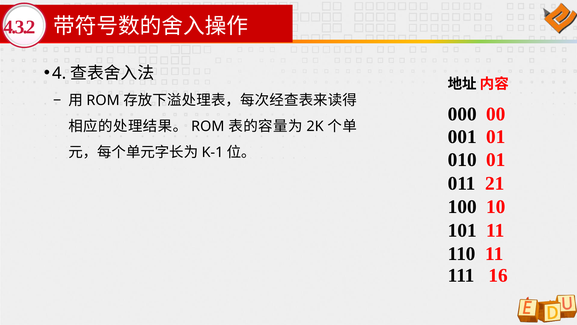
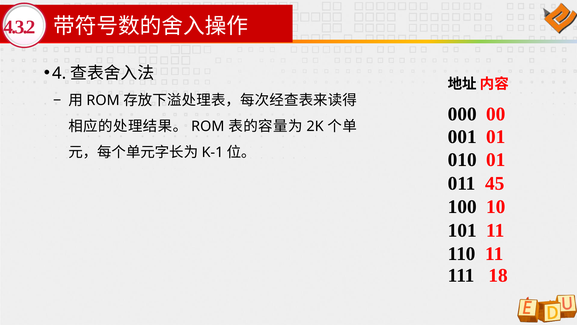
21: 21 -> 45
16: 16 -> 18
